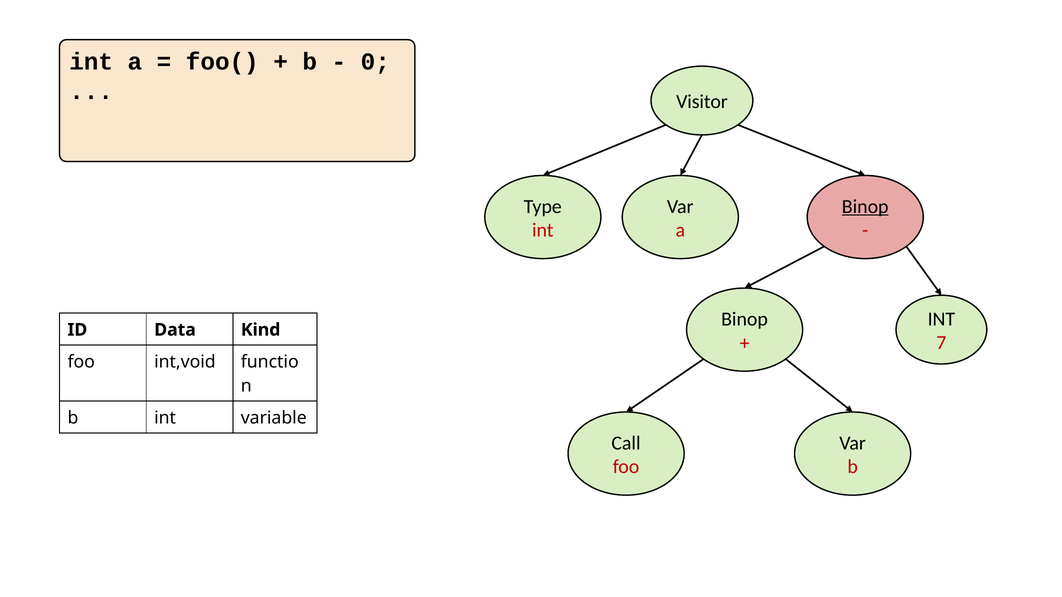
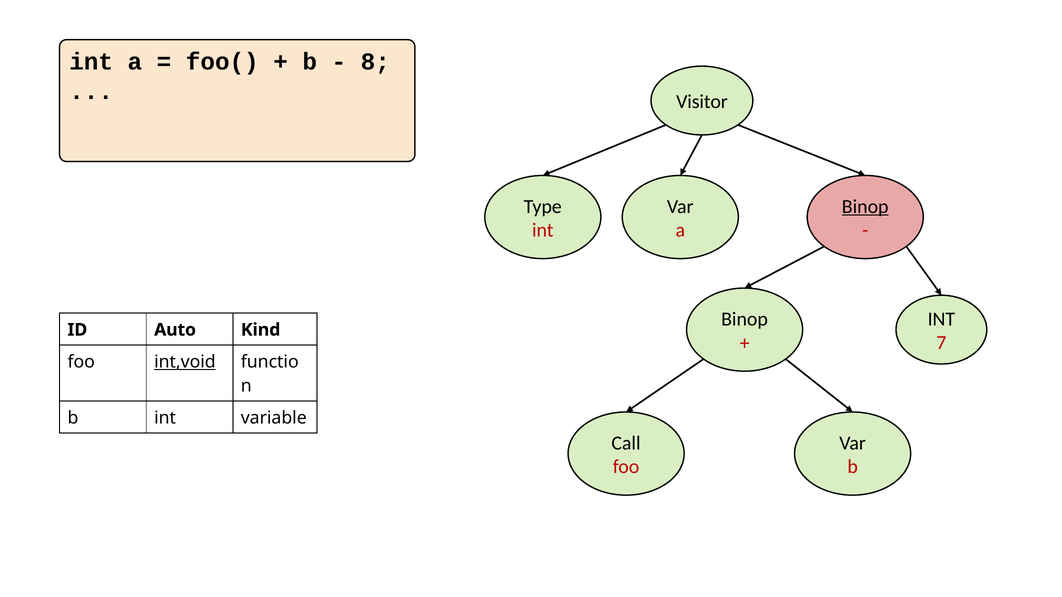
0: 0 -> 8
Data: Data -> Auto
int,void underline: none -> present
